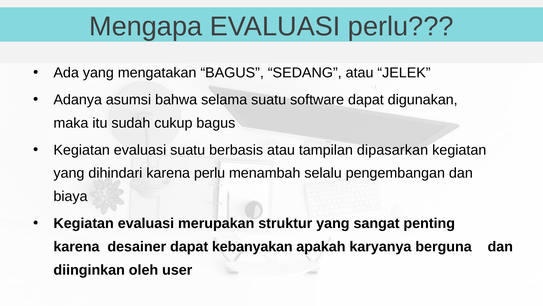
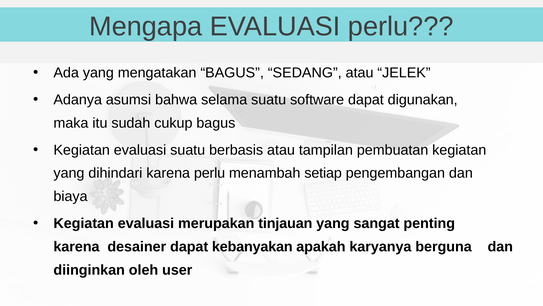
dipasarkan: dipasarkan -> pembuatan
selalu: selalu -> setiap
struktur: struktur -> tinjauan
